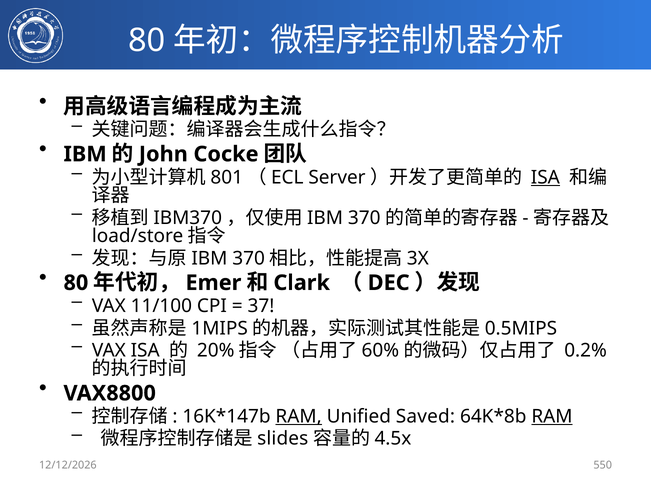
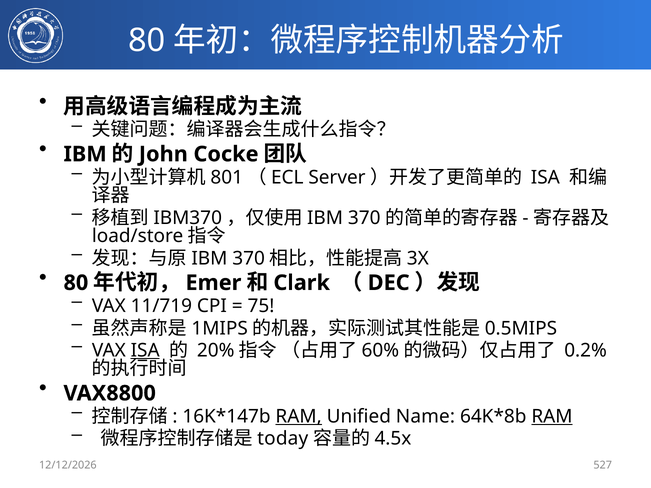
ISA at (545, 177) underline: present -> none
11/100: 11/100 -> 11/719
37: 37 -> 75
ISA at (145, 351) underline: none -> present
Saved: Saved -> Name
slides: slides -> today
550: 550 -> 527
